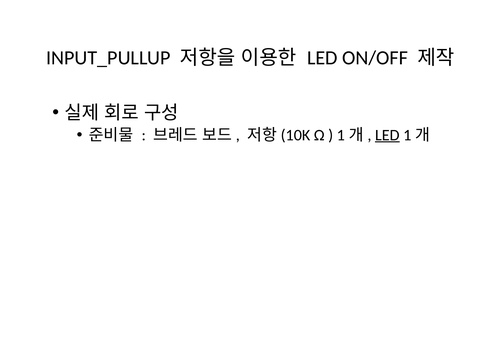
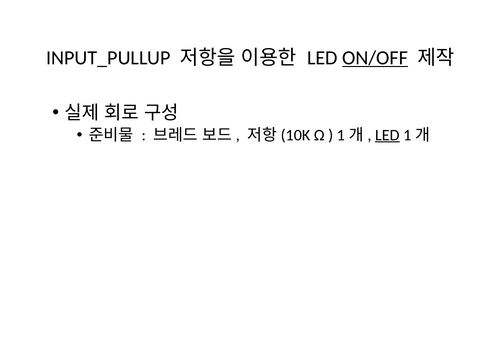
ON/OFF underline: none -> present
